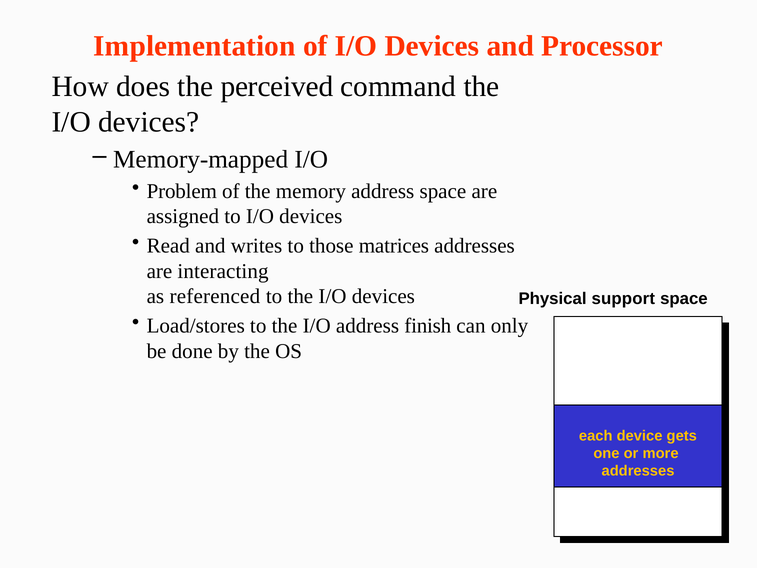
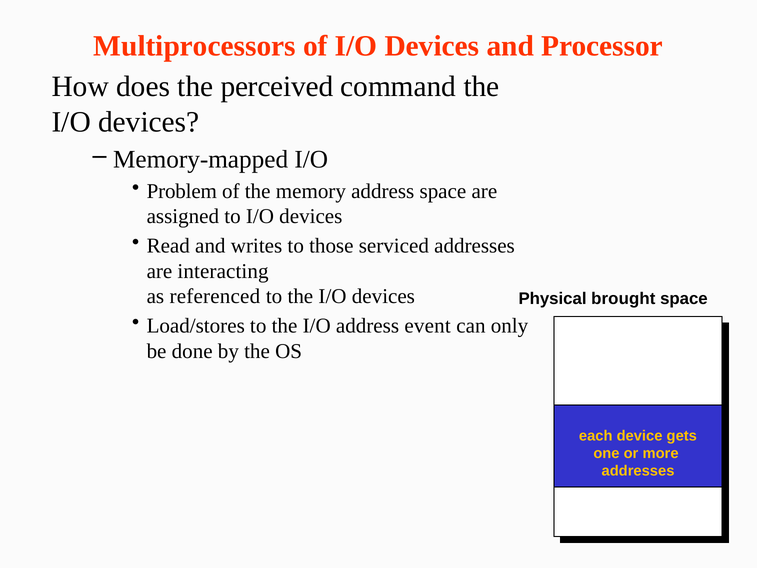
Implementation: Implementation -> Multiprocessors
matrices: matrices -> serviced
support: support -> brought
finish: finish -> event
